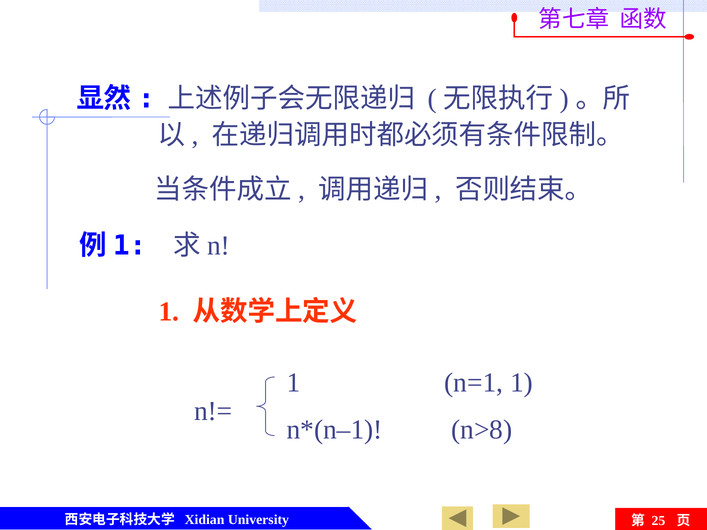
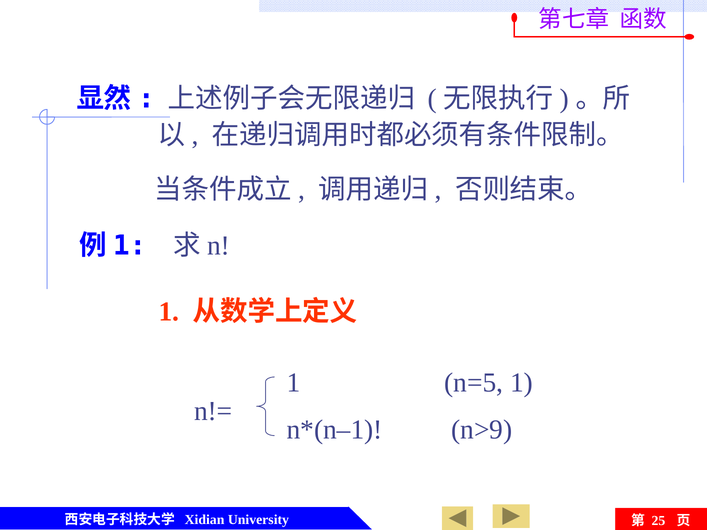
n=1: n=1 -> n=5
n>8: n>8 -> n>9
